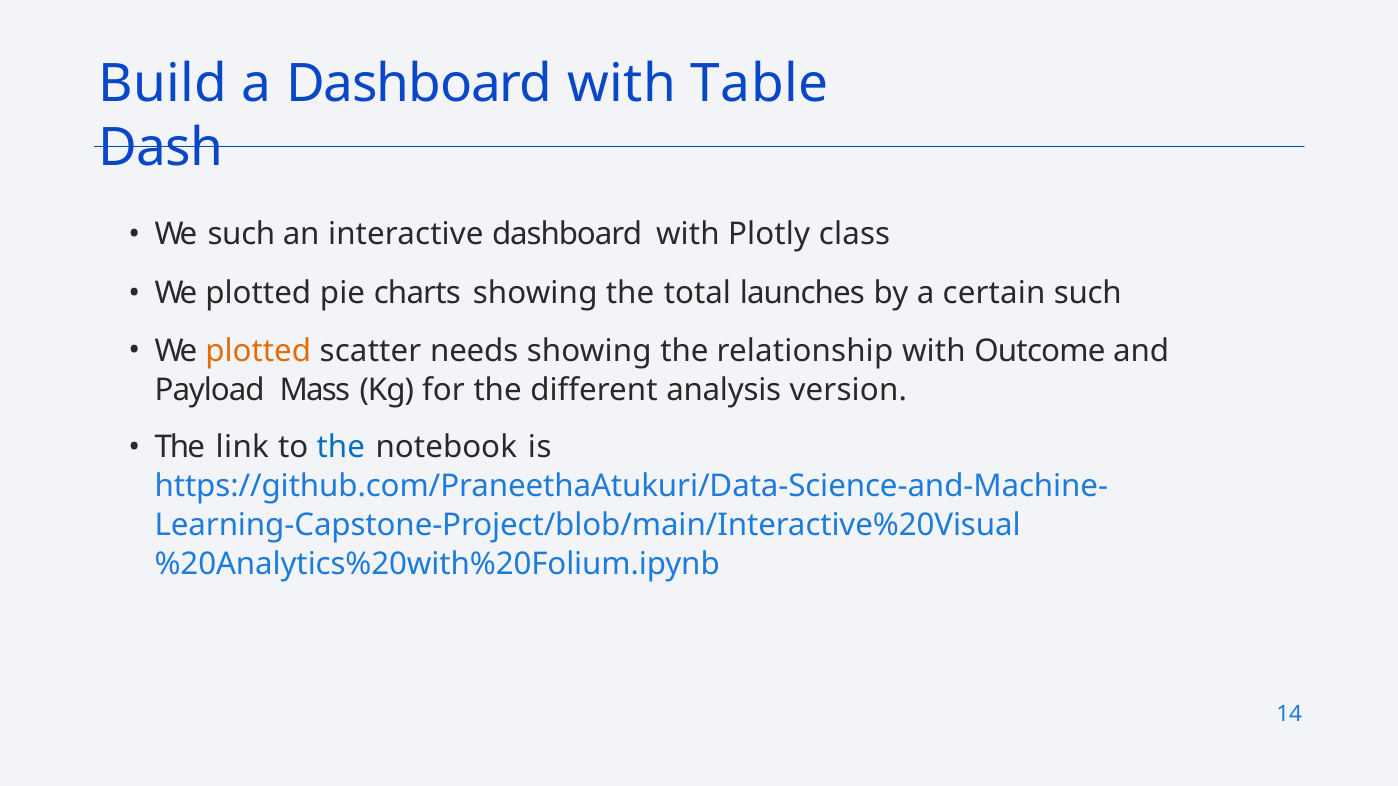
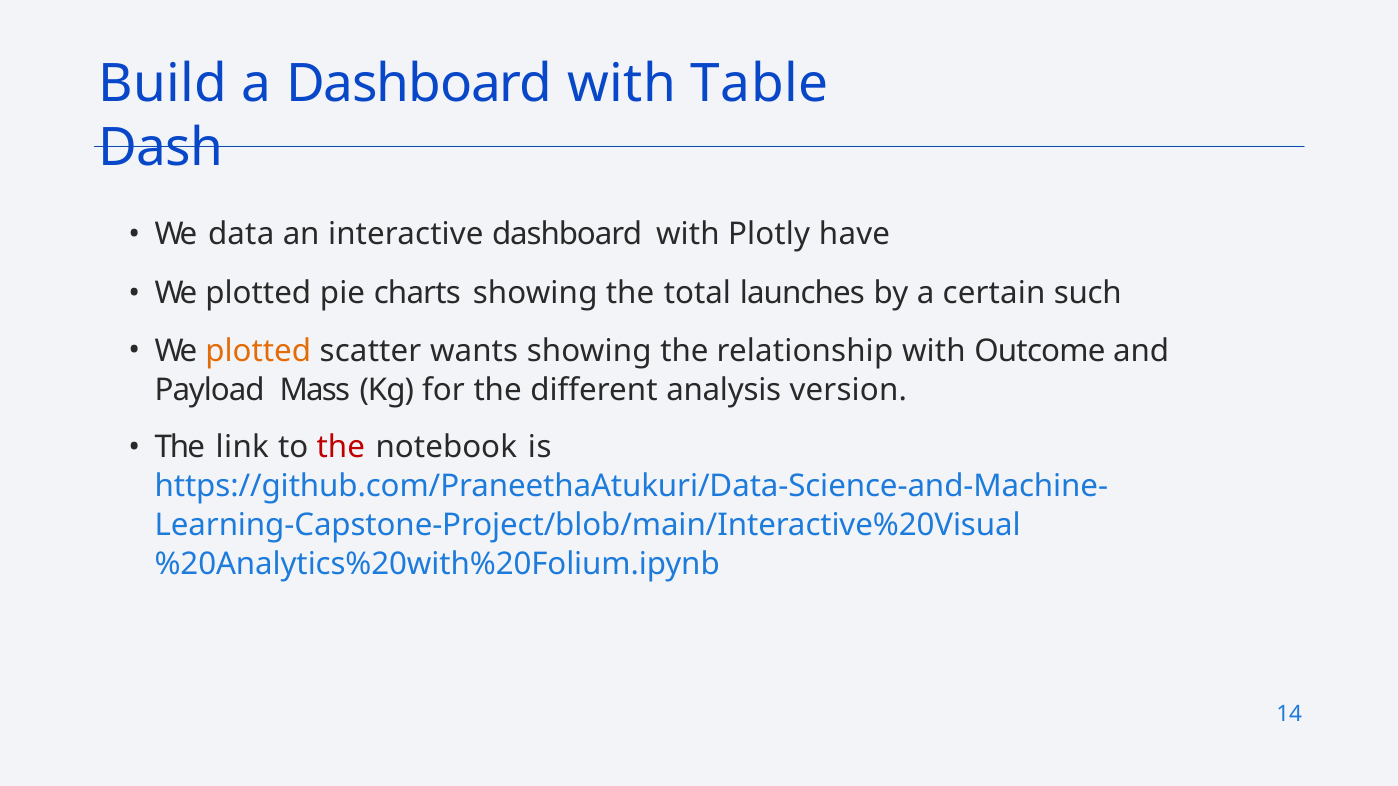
We such: such -> data
class: class -> have
needs: needs -> wants
the at (341, 448) colour: blue -> red
